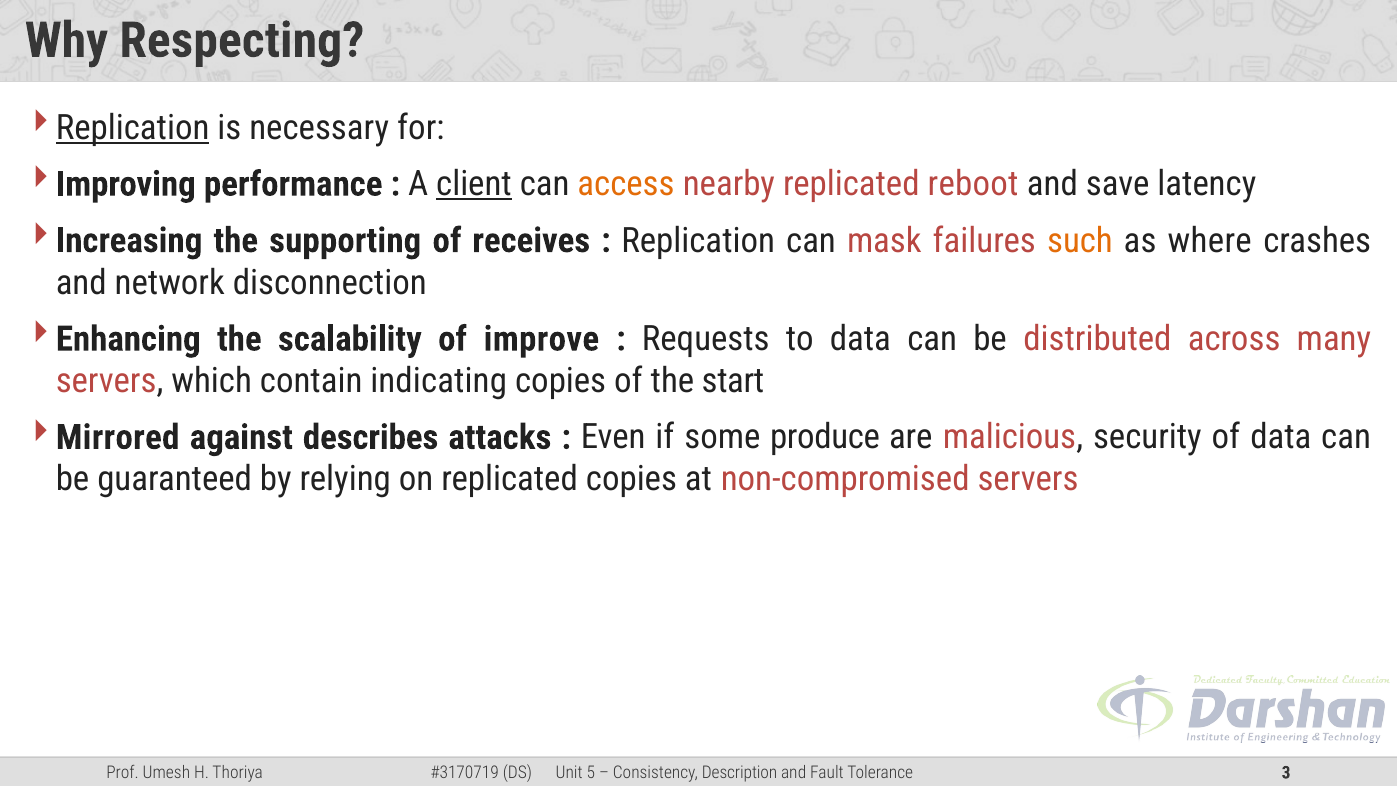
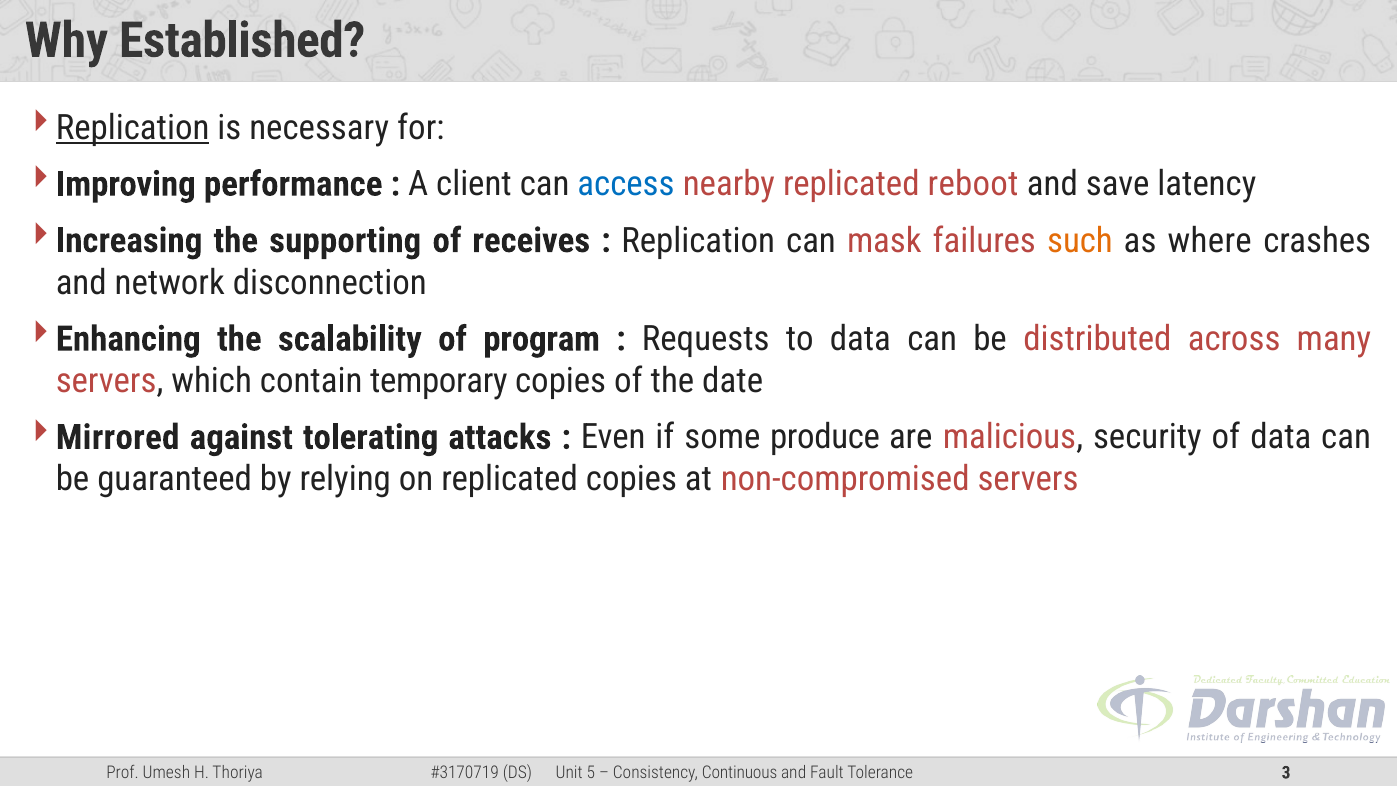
Respecting: Respecting -> Established
client underline: present -> none
access colour: orange -> blue
improve: improve -> program
indicating: indicating -> temporary
start: start -> date
describes: describes -> tolerating
Description: Description -> Continuous
